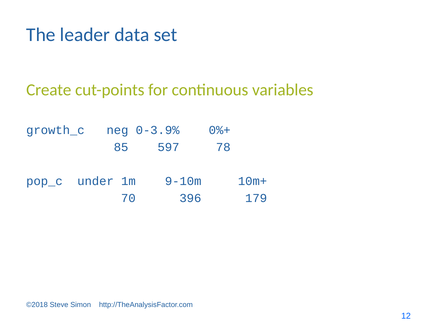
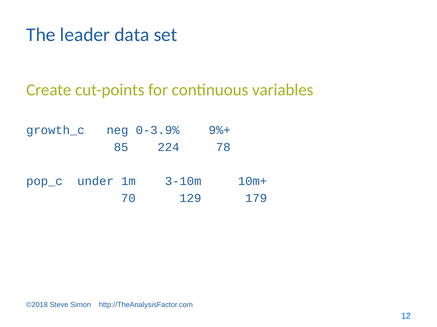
0%+: 0%+ -> 9%+
597: 597 -> 224
9-10m: 9-10m -> 3-10m
396: 396 -> 129
